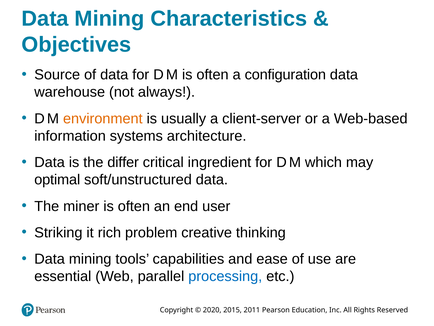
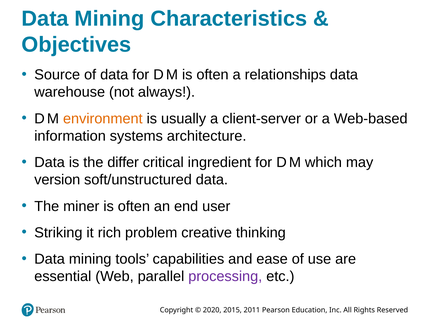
configuration: configuration -> relationships
optimal: optimal -> version
processing colour: blue -> purple
